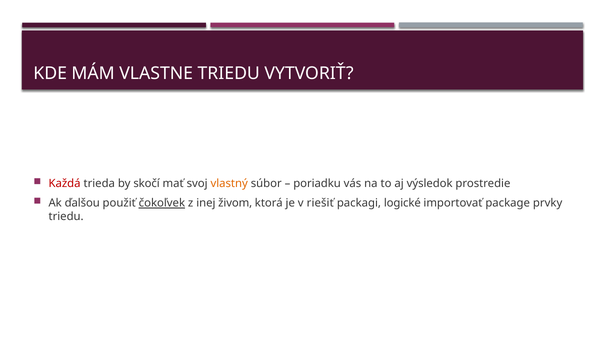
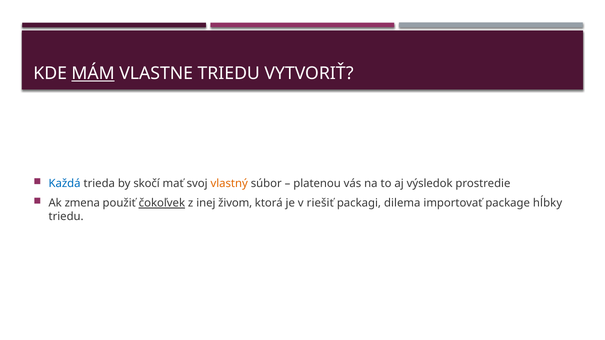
MÁM underline: none -> present
Každá colour: red -> blue
poriadku: poriadku -> platenou
ďalšou: ďalšou -> zmena
logické: logické -> dilema
prvky: prvky -> hĺbky
